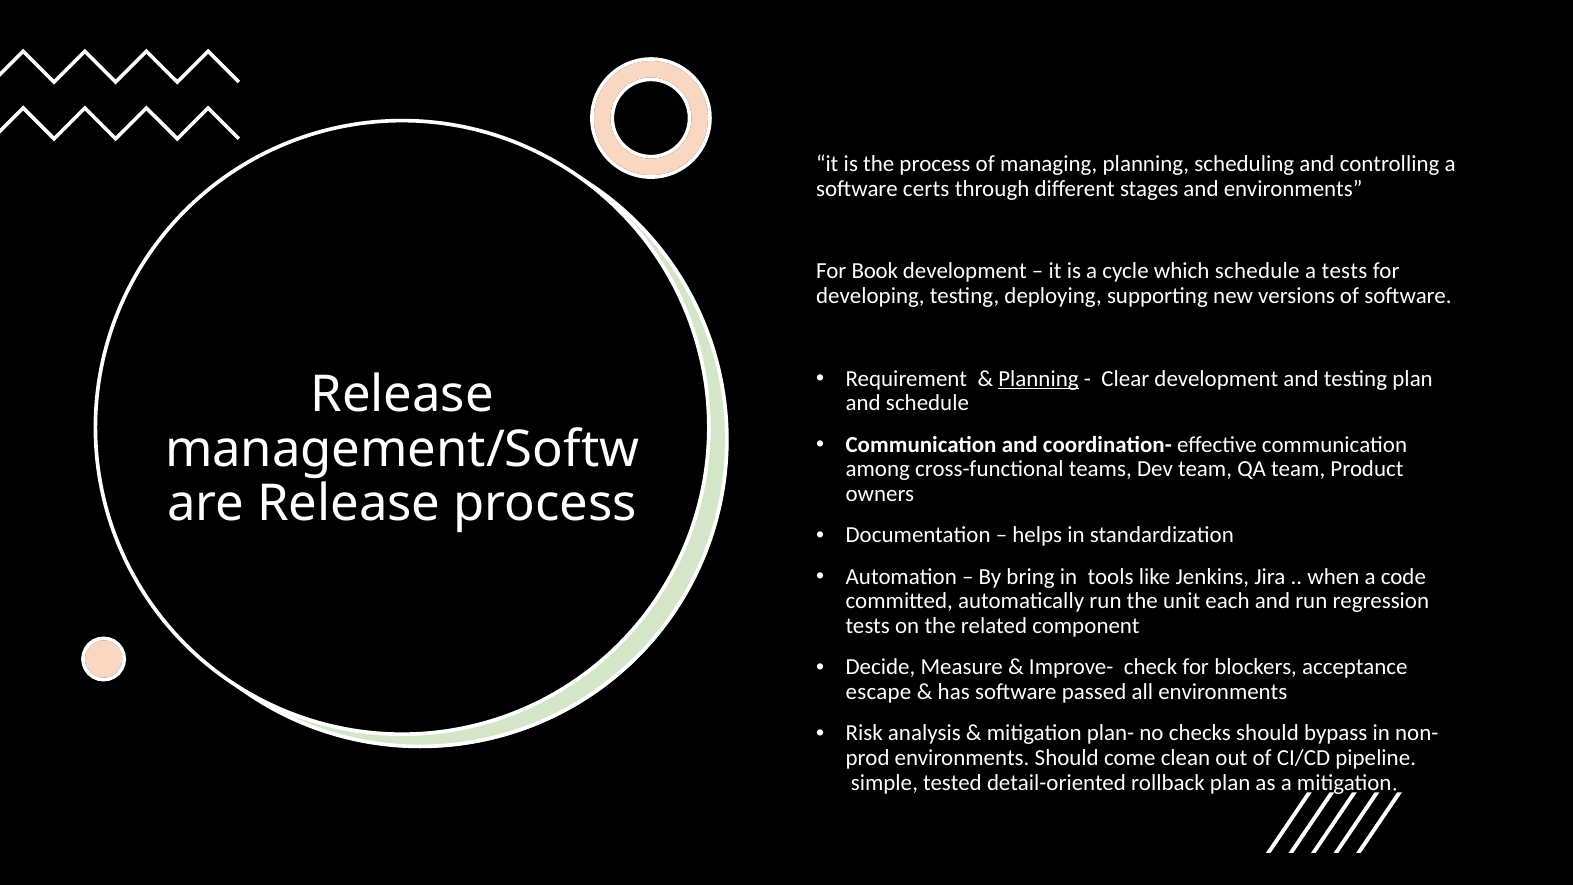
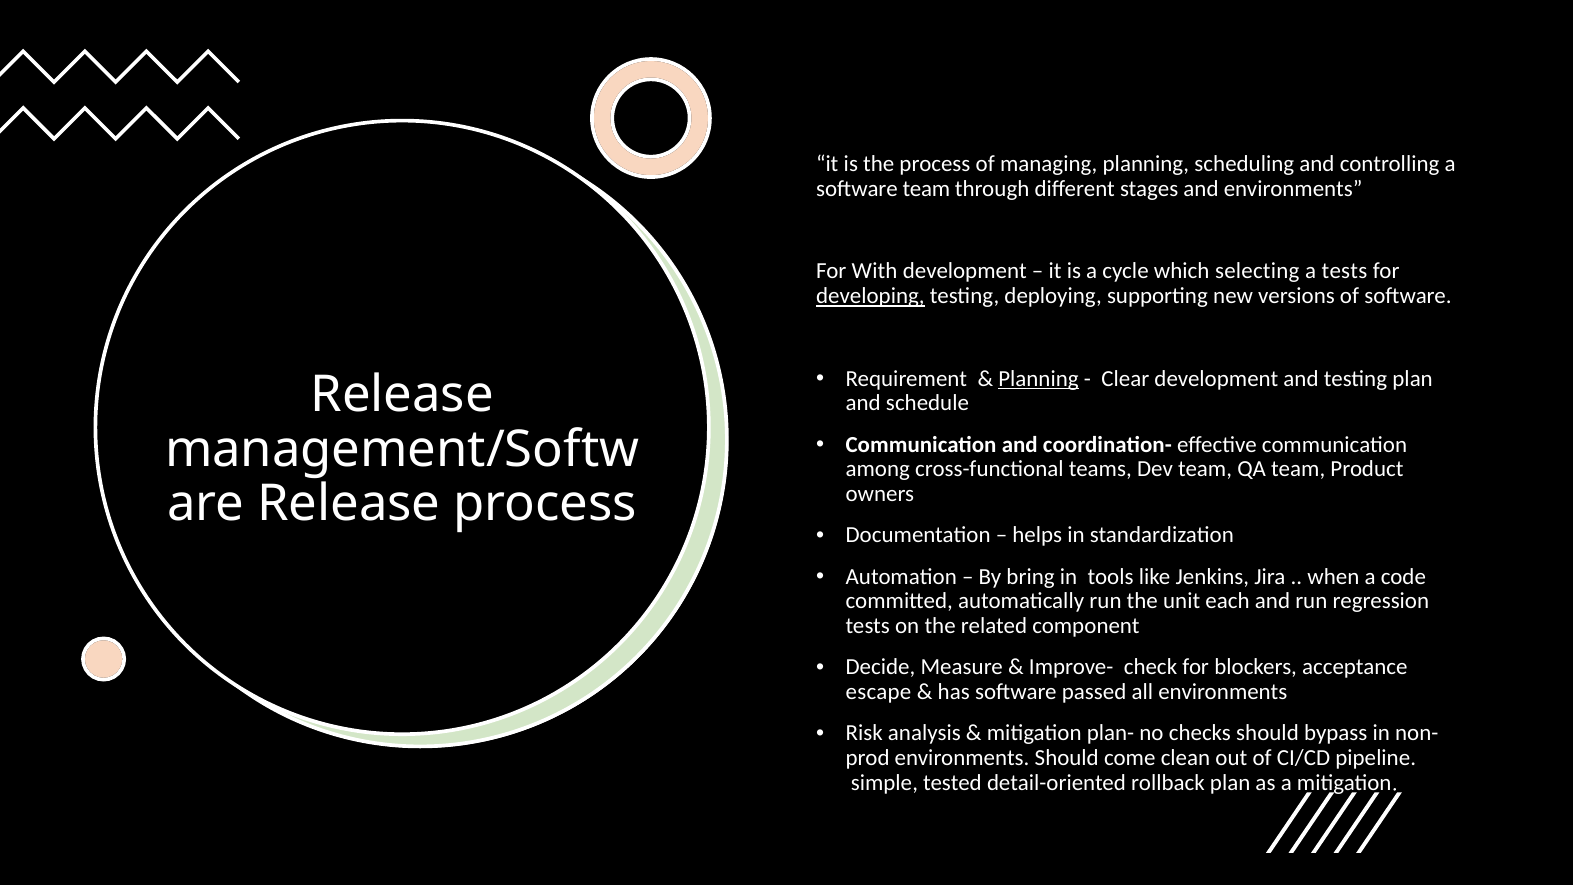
software certs: certs -> team
Book: Book -> With
which schedule: schedule -> selecting
developing underline: none -> present
